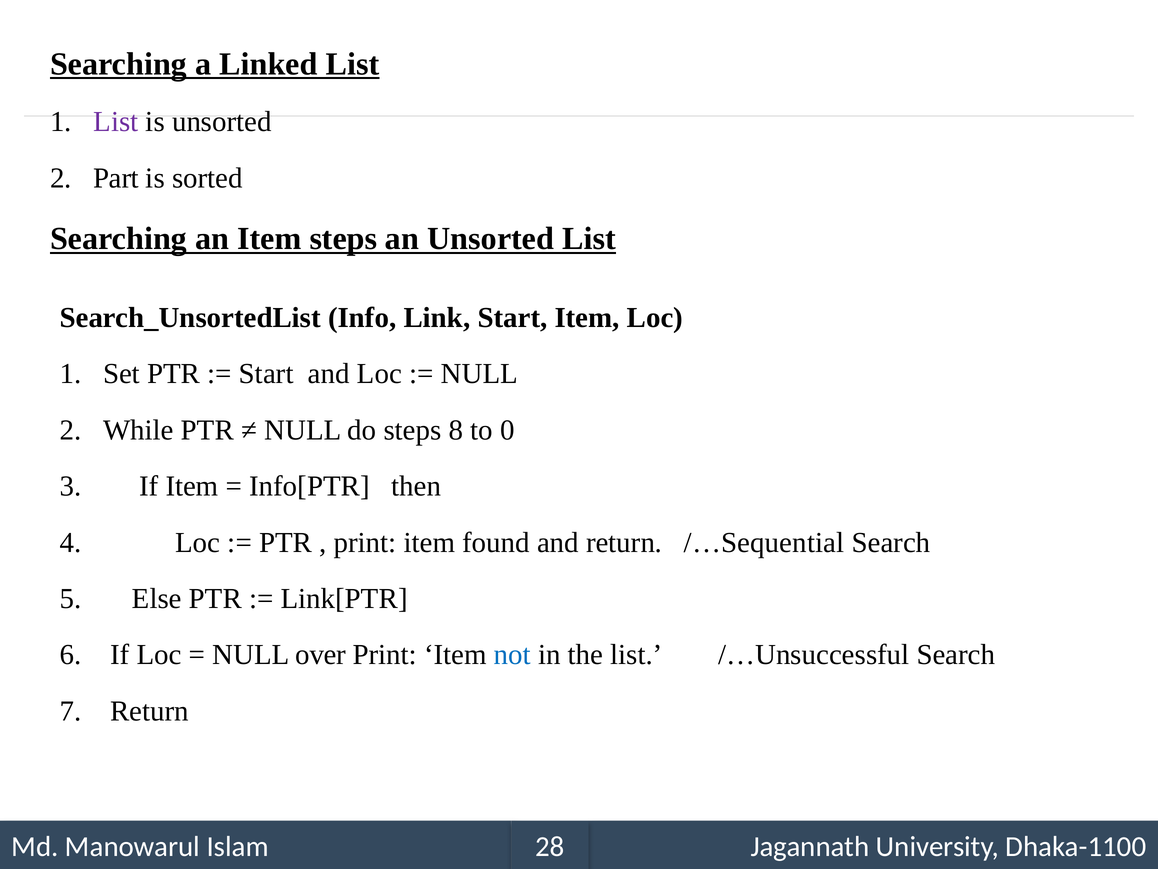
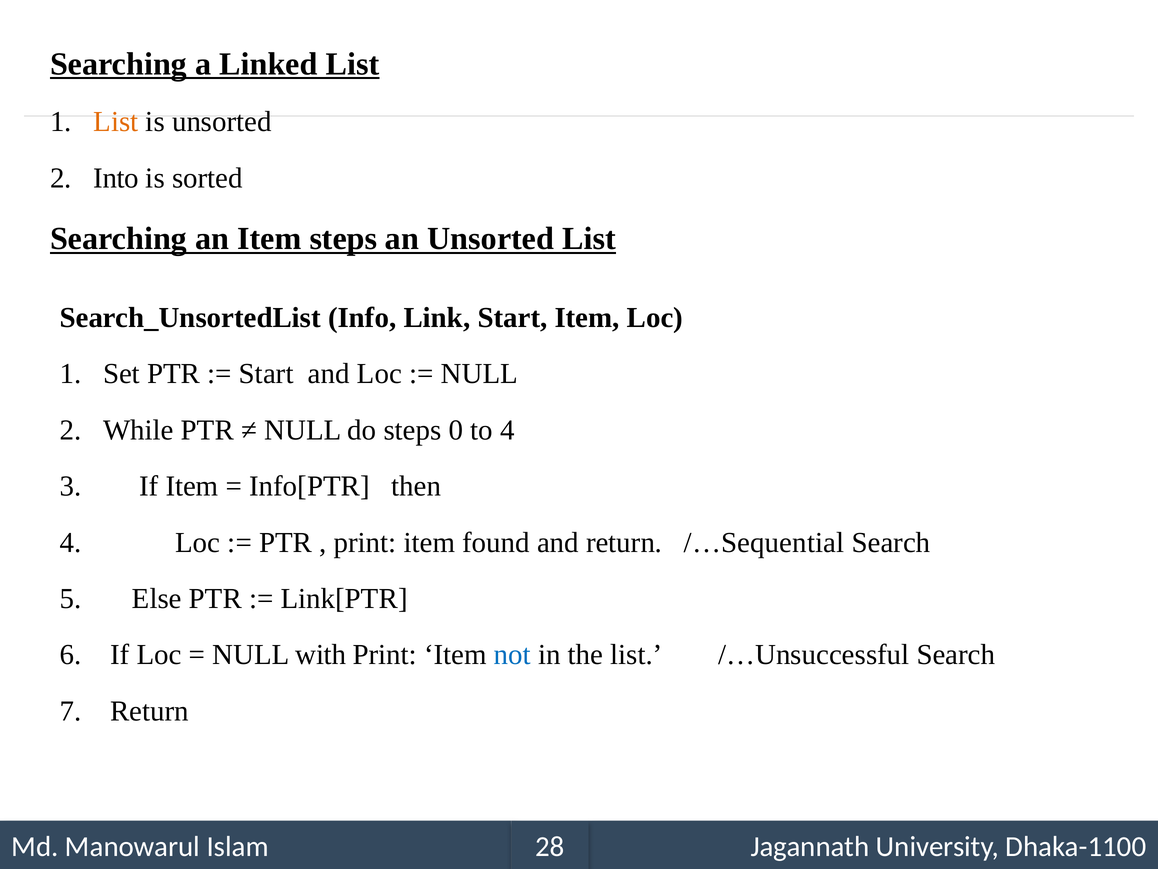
List at (116, 122) colour: purple -> orange
Part: Part -> Into
8: 8 -> 0
to 0: 0 -> 4
over: over -> with
